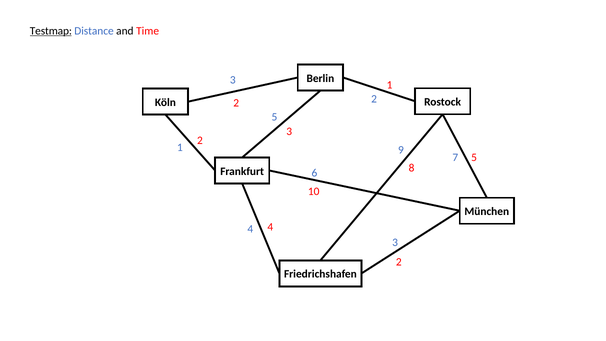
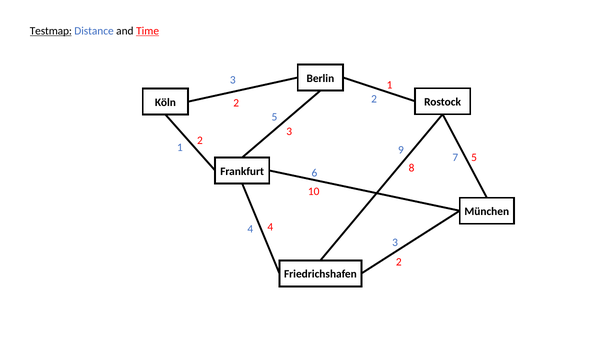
Time underline: none -> present
